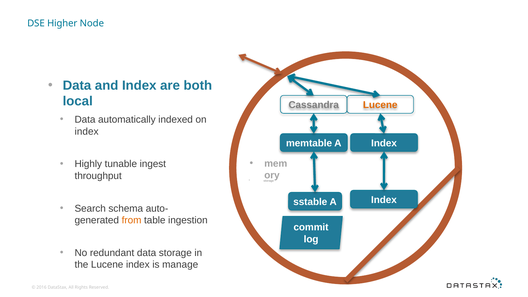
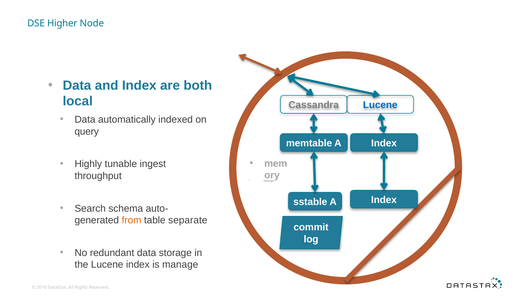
Lucene at (380, 105) colour: orange -> blue
index at (87, 131): index -> query
ingestion: ingestion -> separate
